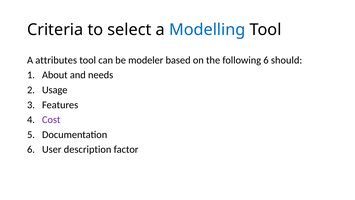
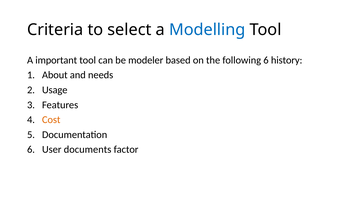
attributes: attributes -> important
should: should -> history
Cost colour: purple -> orange
description: description -> documents
